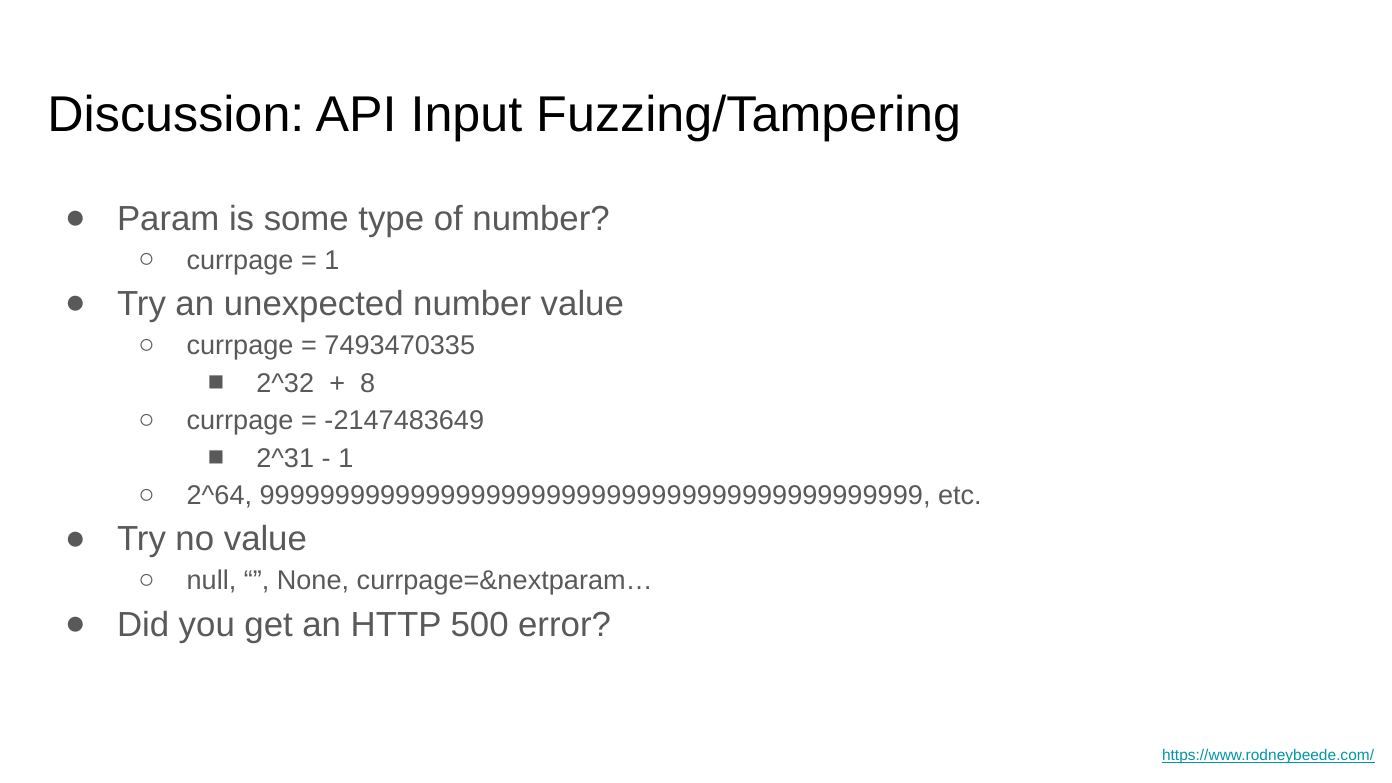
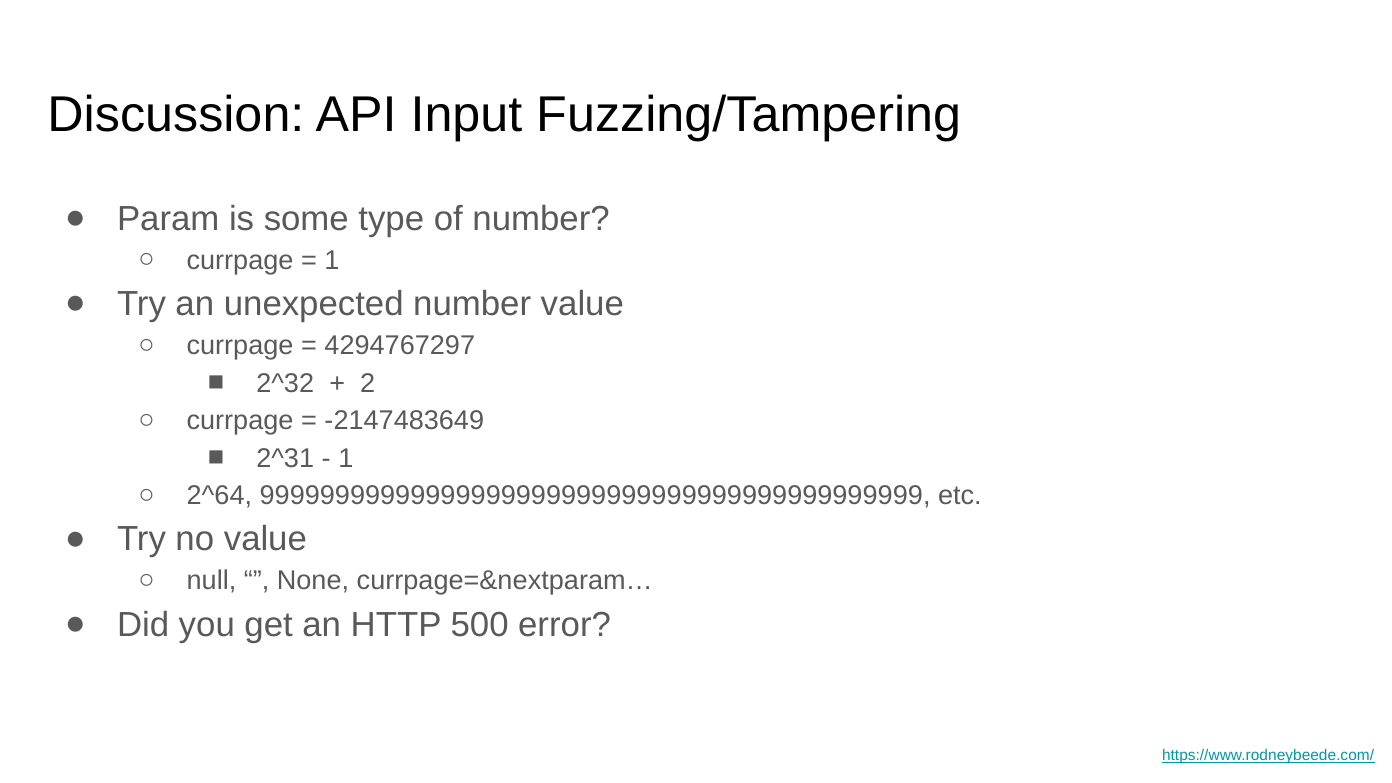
7493470335: 7493470335 -> 4294767297
8: 8 -> 2
